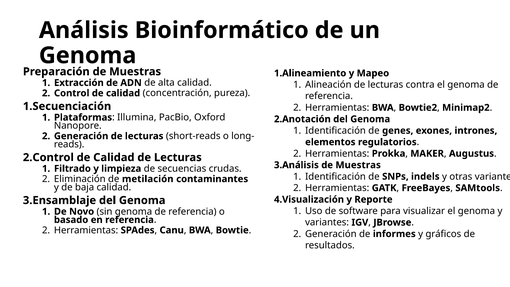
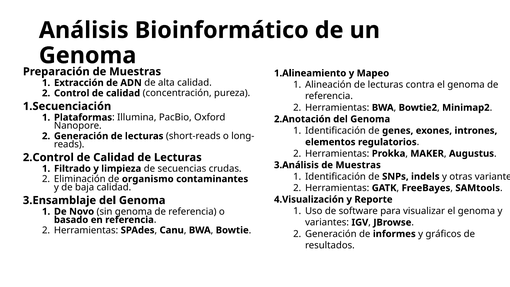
metilación: metilación -> organismo
